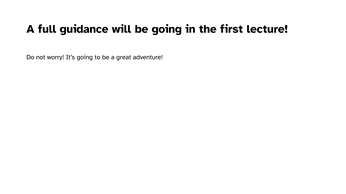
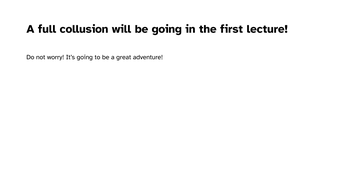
guidance: guidance -> collusion
